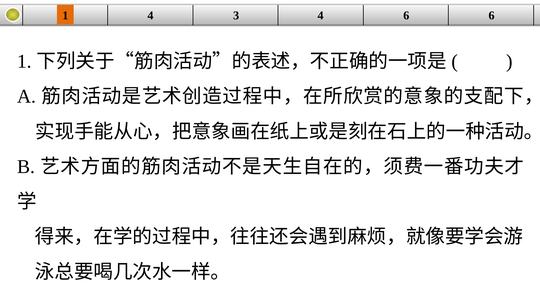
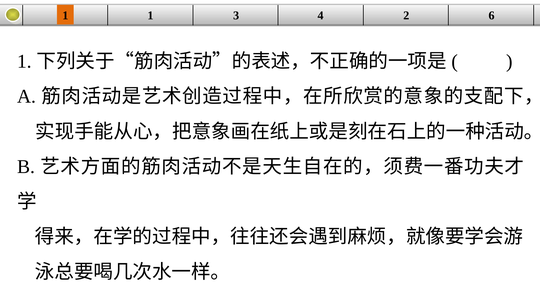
1 4: 4 -> 1
4 6: 6 -> 2
